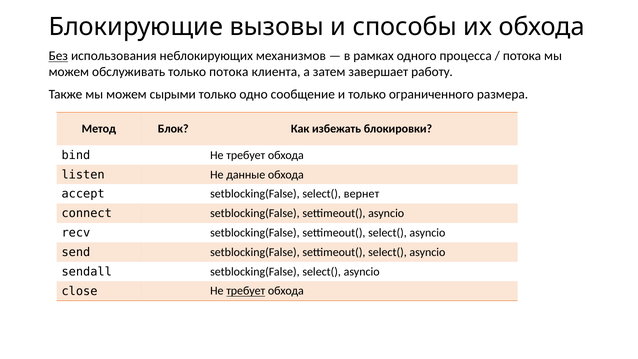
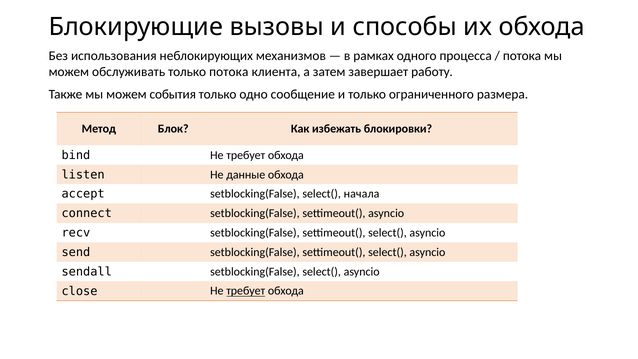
Без underline: present -> none
сырыми: сырыми -> события
вернет: вернет -> начала
